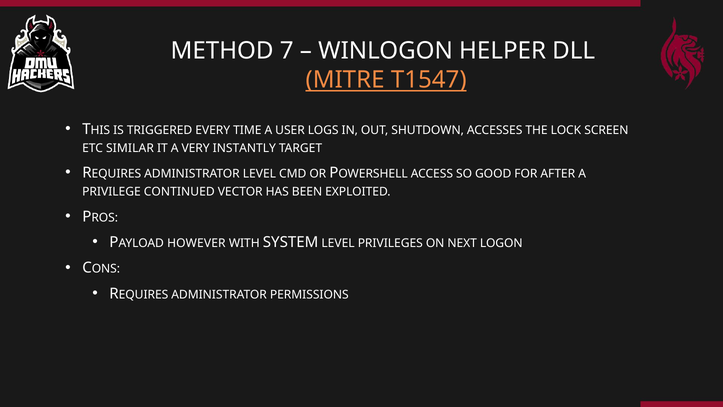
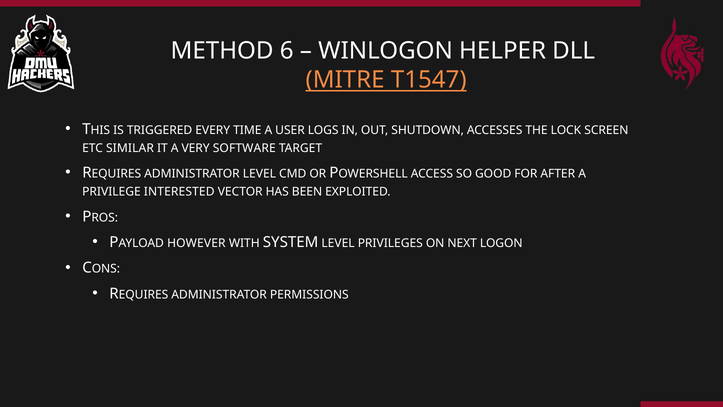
7: 7 -> 6
INSTANTLY: INSTANTLY -> SOFTWARE
CONTINUED: CONTINUED -> INTERESTED
